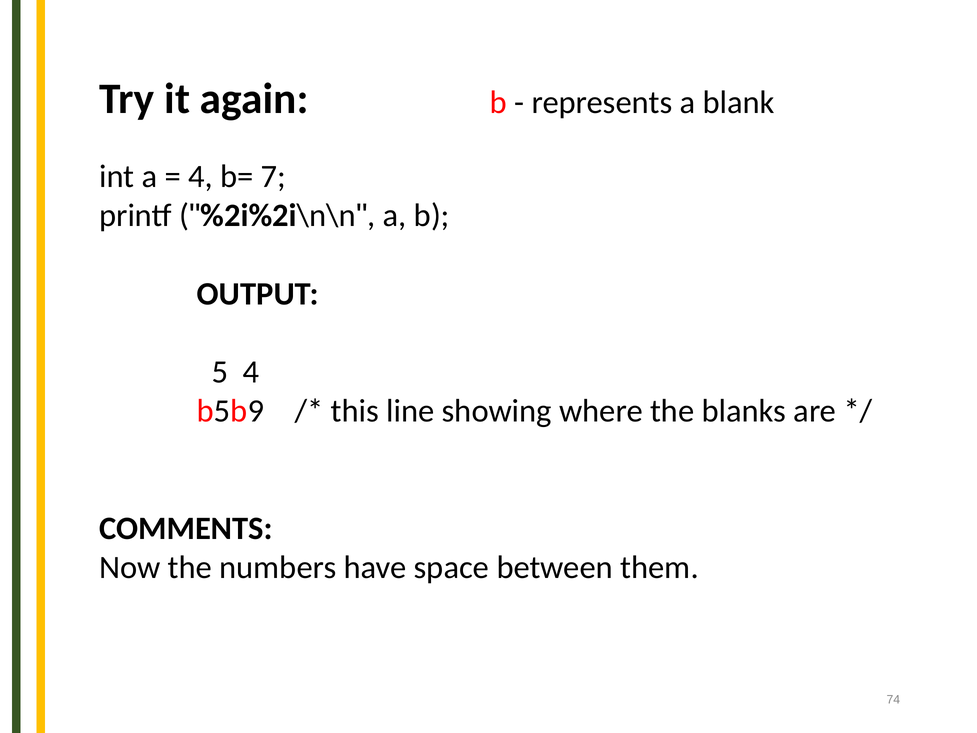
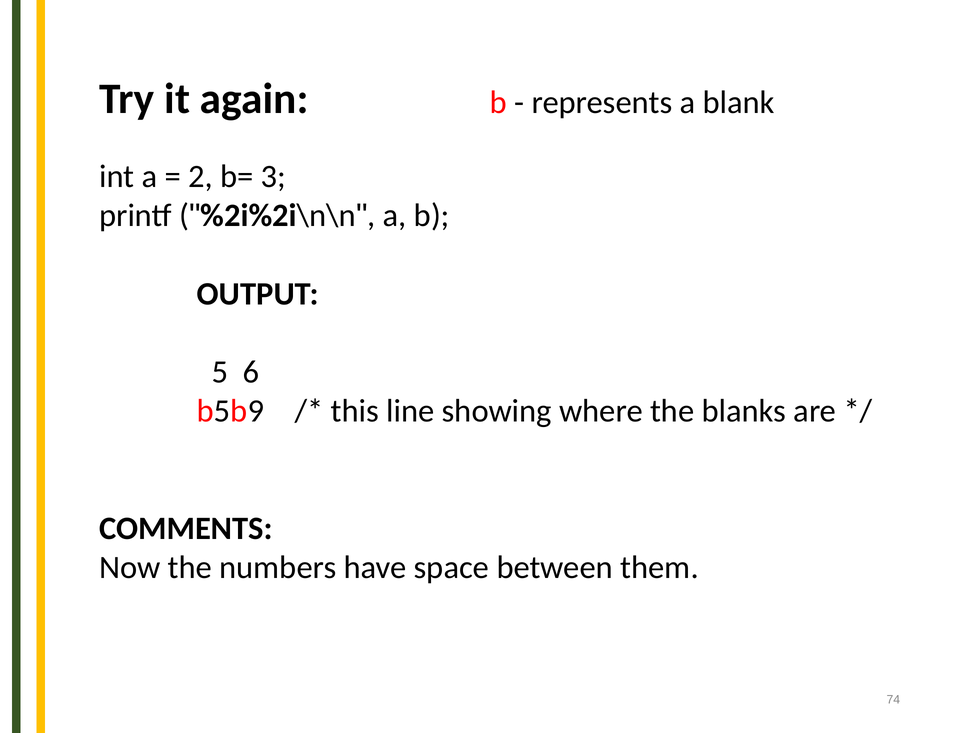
4 at (201, 176): 4 -> 2
7: 7 -> 3
5 4: 4 -> 6
